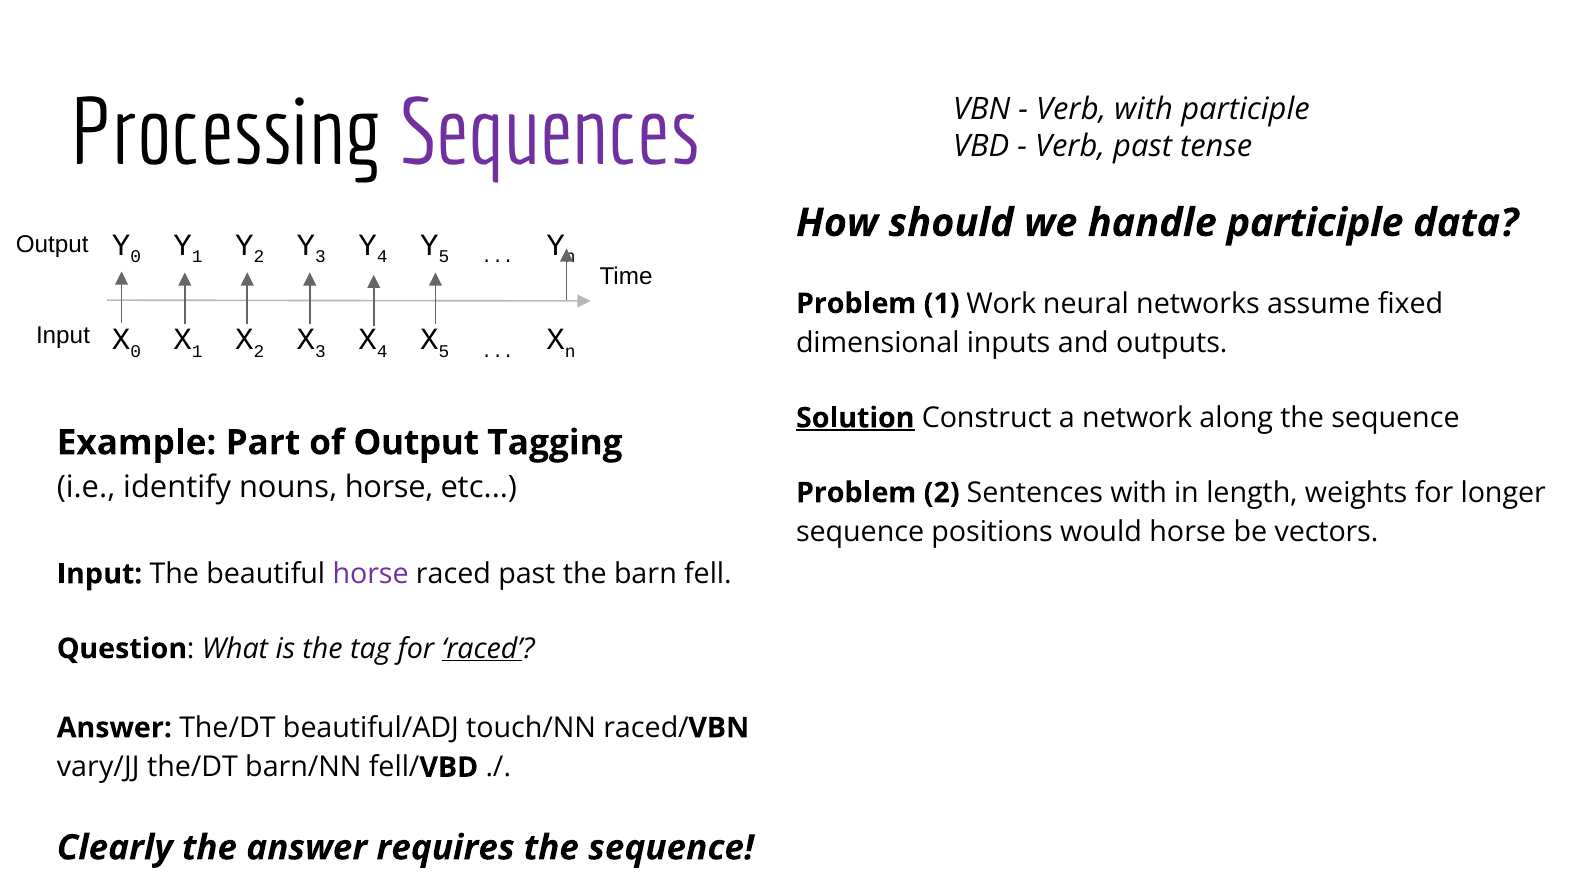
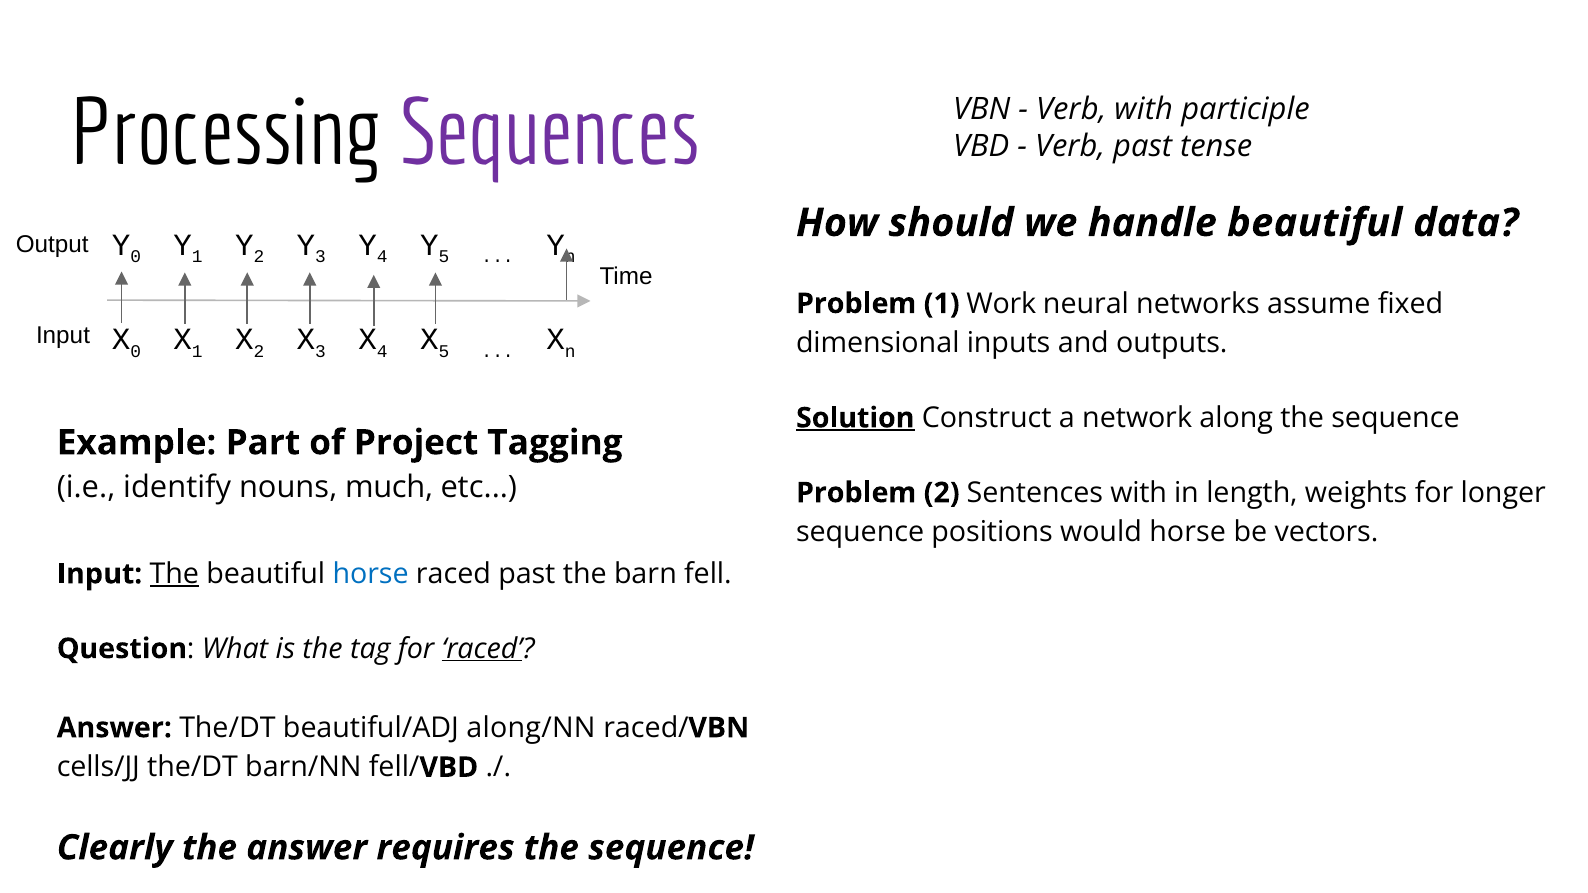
handle participle: participle -> beautiful
of Output: Output -> Project
nouns horse: horse -> much
The at (174, 574) underline: none -> present
horse at (371, 574) colour: purple -> blue
touch/NN: touch/NN -> along/NN
vary/JJ: vary/JJ -> cells/JJ
